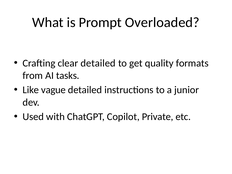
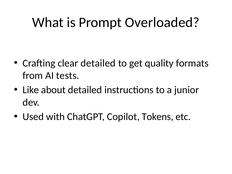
tasks: tasks -> tests
vague: vague -> about
Private: Private -> Tokens
